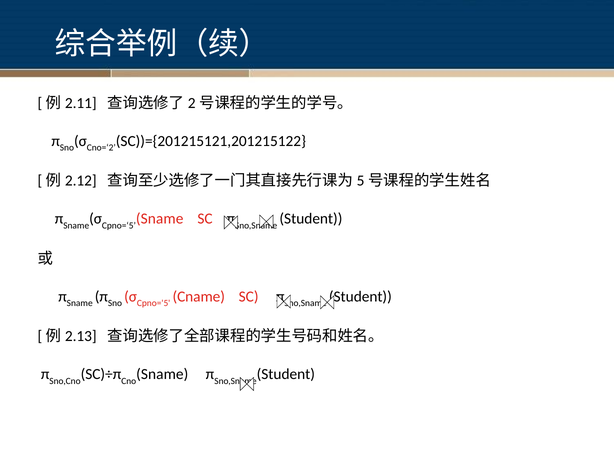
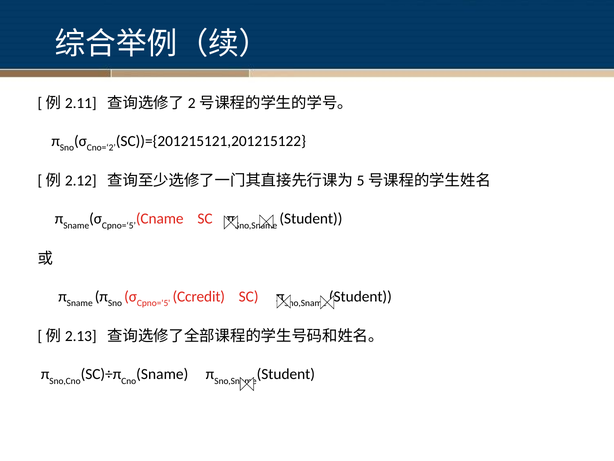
Sname at (160, 219): Sname -> Cname
Cname: Cname -> Ccredit
